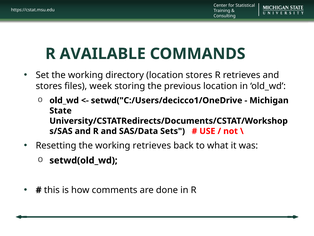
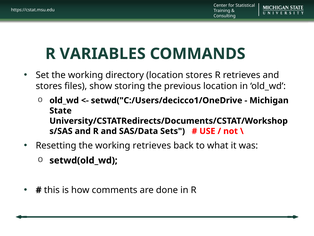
AVAILABLE: AVAILABLE -> VARIABLES
week: week -> show
